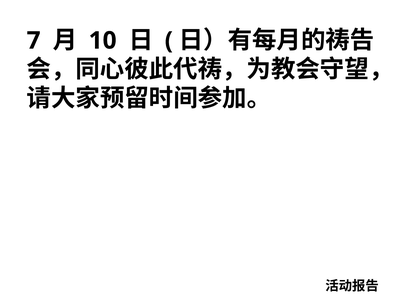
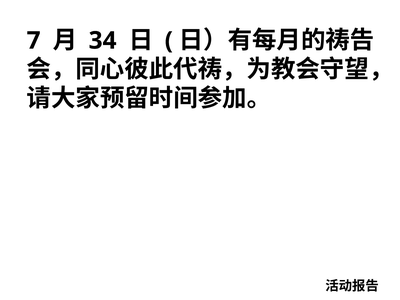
10: 10 -> 34
